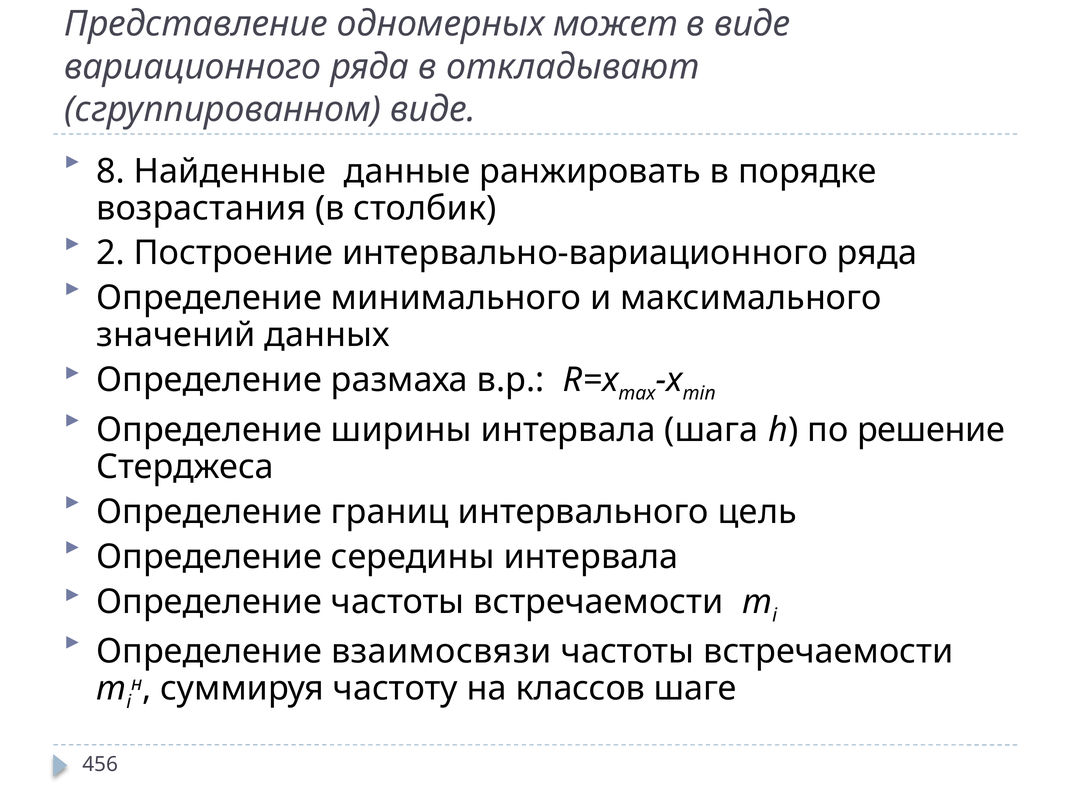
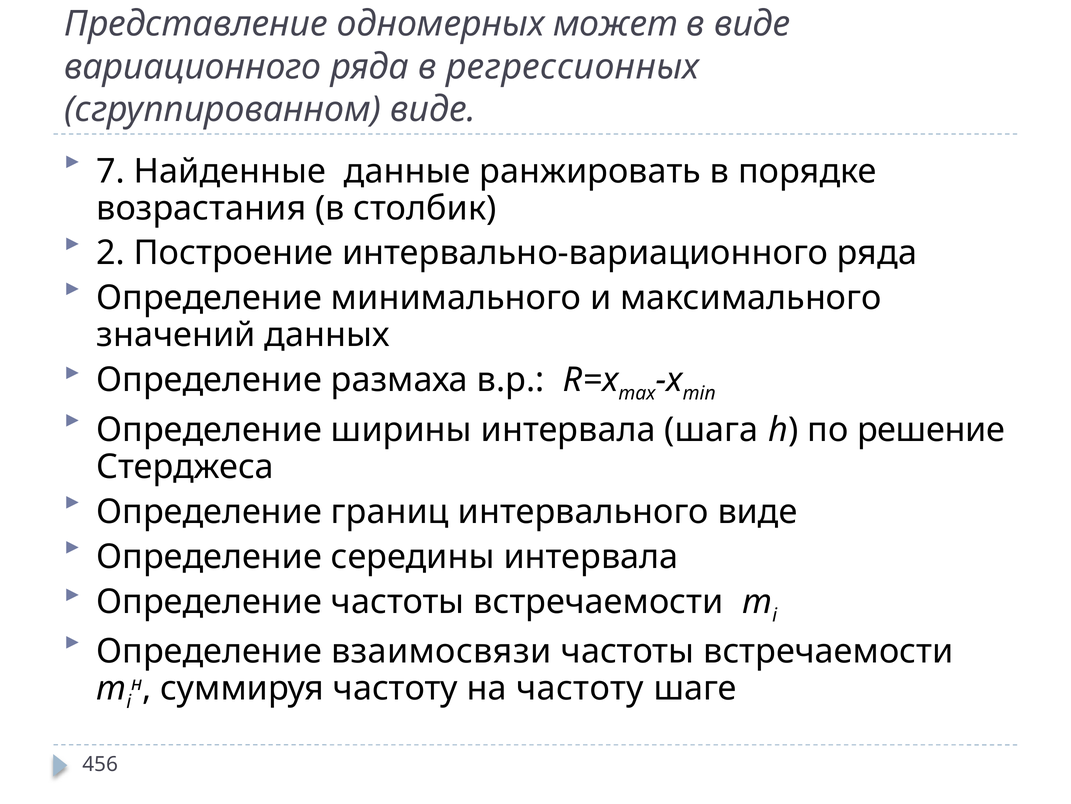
откладывают: откладывают -> регрессионных
8: 8 -> 7
интервального цель: цель -> виде
на классов: классов -> частоту
